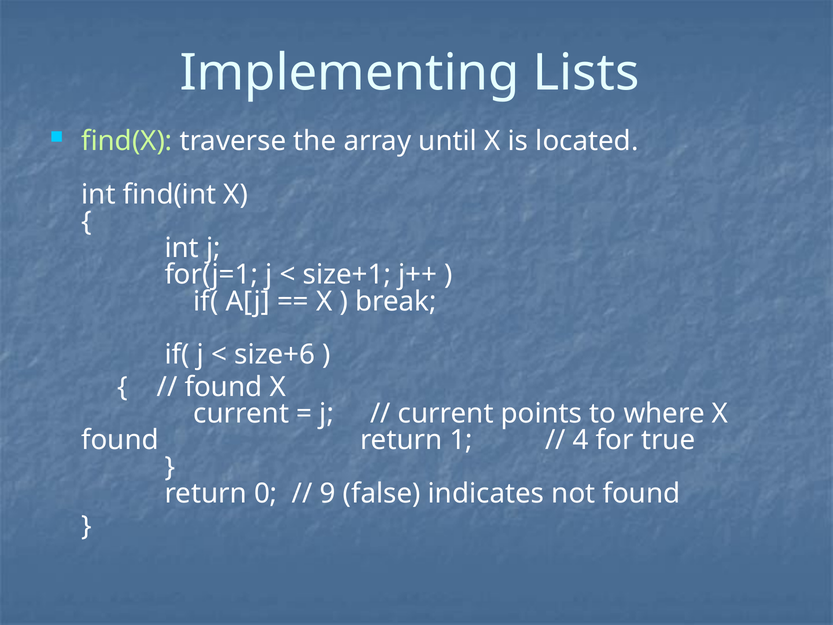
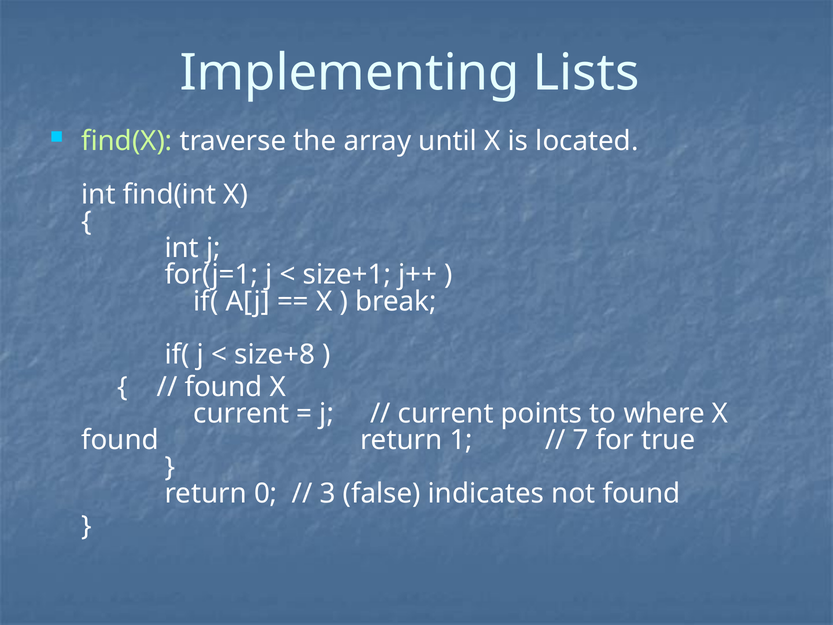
size+6: size+6 -> size+8
4: 4 -> 7
9: 9 -> 3
